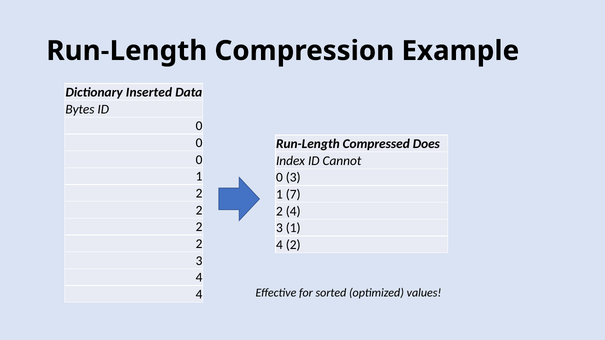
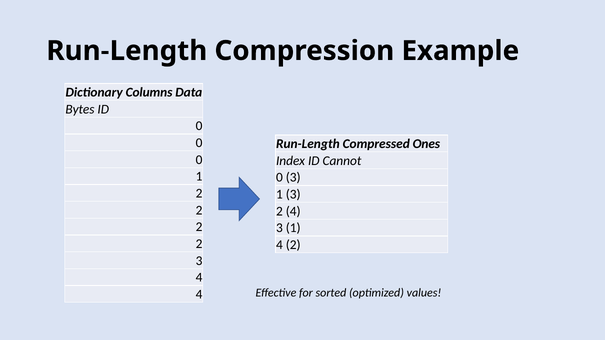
Inserted: Inserted -> Columns
Does: Does -> Ones
1 7: 7 -> 3
